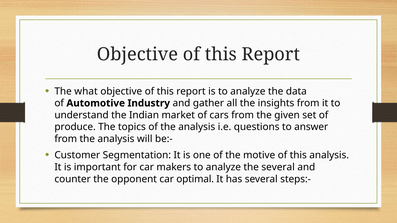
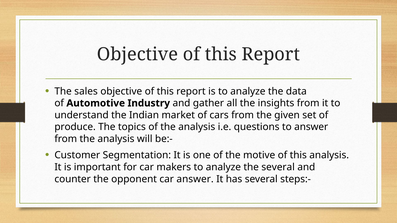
what: what -> sales
car optimal: optimal -> answer
